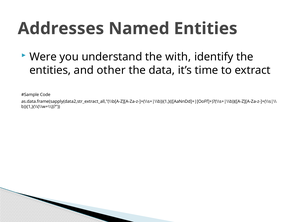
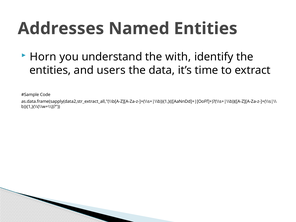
Were: Were -> Horn
other: other -> users
